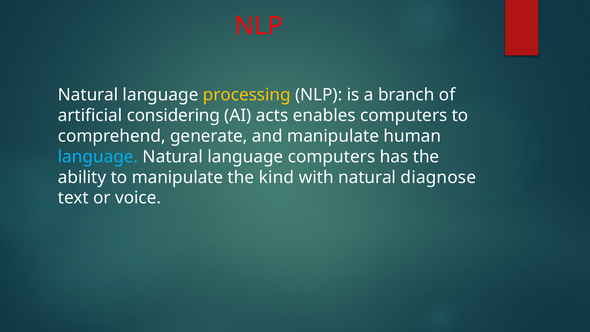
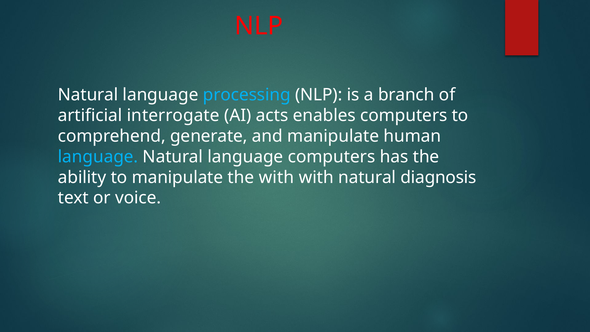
processing colour: yellow -> light blue
considering: considering -> interrogate
the kind: kind -> with
diagnose: diagnose -> diagnosis
